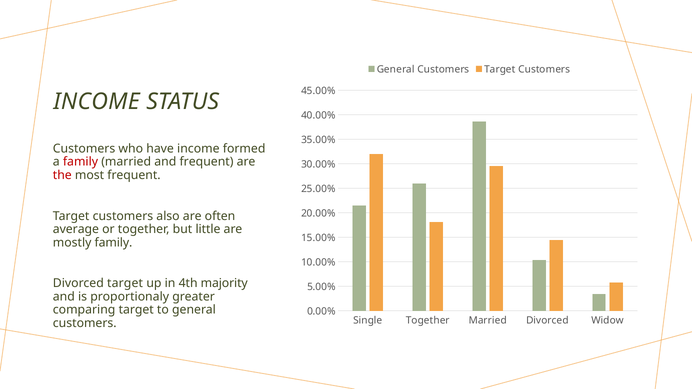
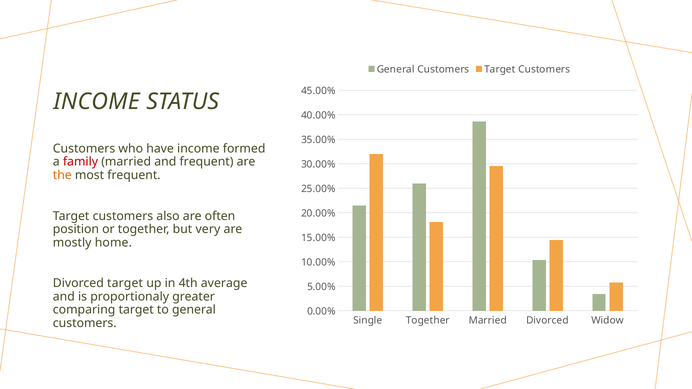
the colour: red -> orange
average: average -> position
little: little -> very
mostly family: family -> home
majority: majority -> average
